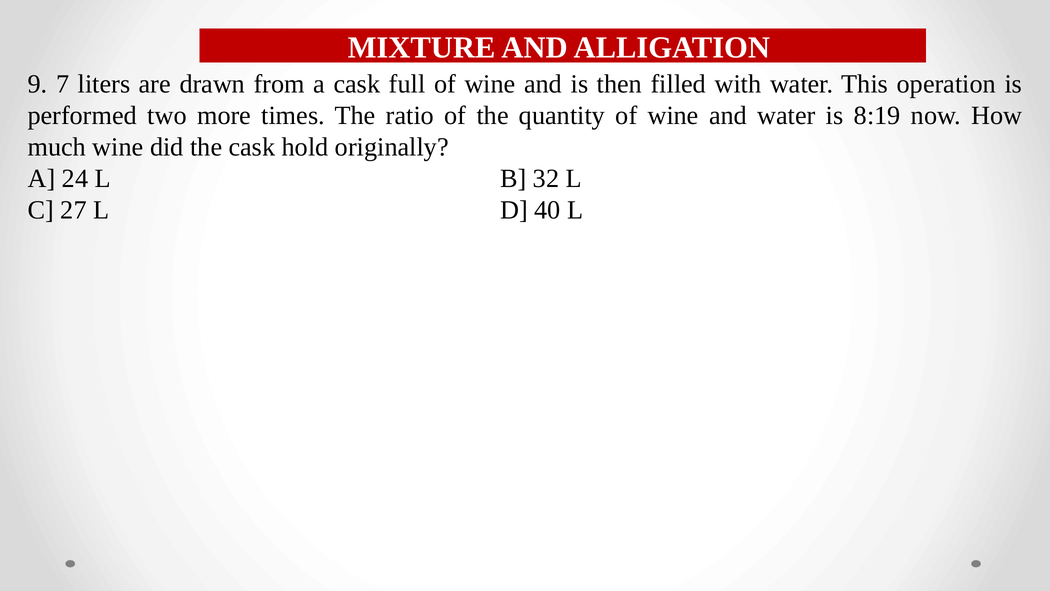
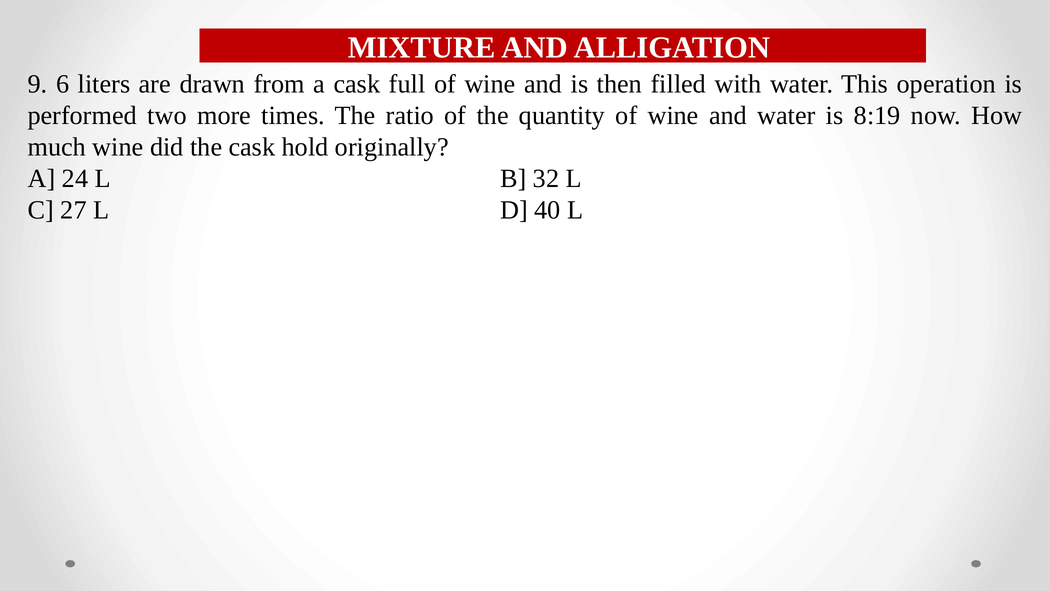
7: 7 -> 6
